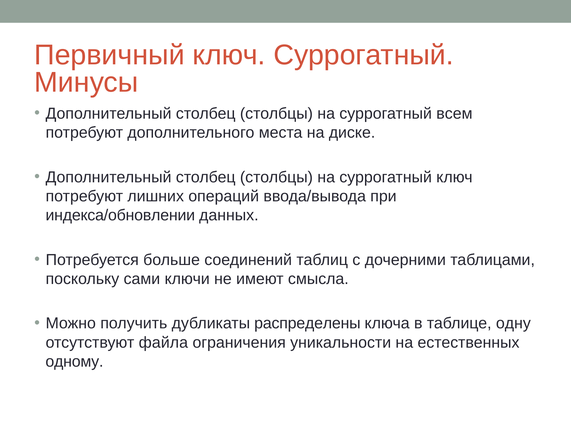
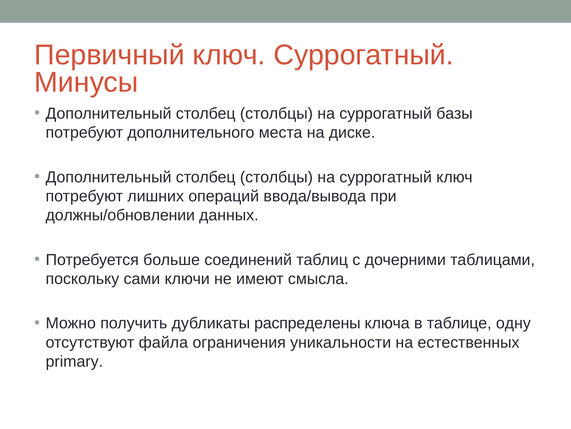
всем: всем -> базы
индекса/обновлении: индекса/обновлении -> должны/обновлении
одному: одному -> primary
